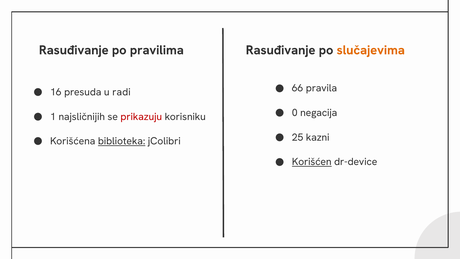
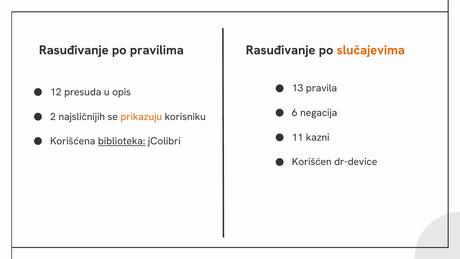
66: 66 -> 13
16: 16 -> 12
radi: radi -> opis
0: 0 -> 6
1: 1 -> 2
prikazuju colour: red -> orange
25: 25 -> 11
Korišćen underline: present -> none
